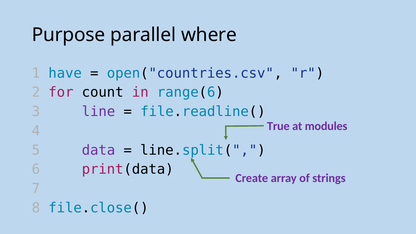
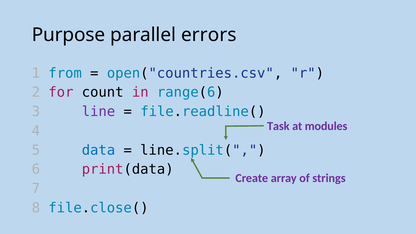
where: where -> errors
have: have -> from
True: True -> Task
data colour: purple -> blue
